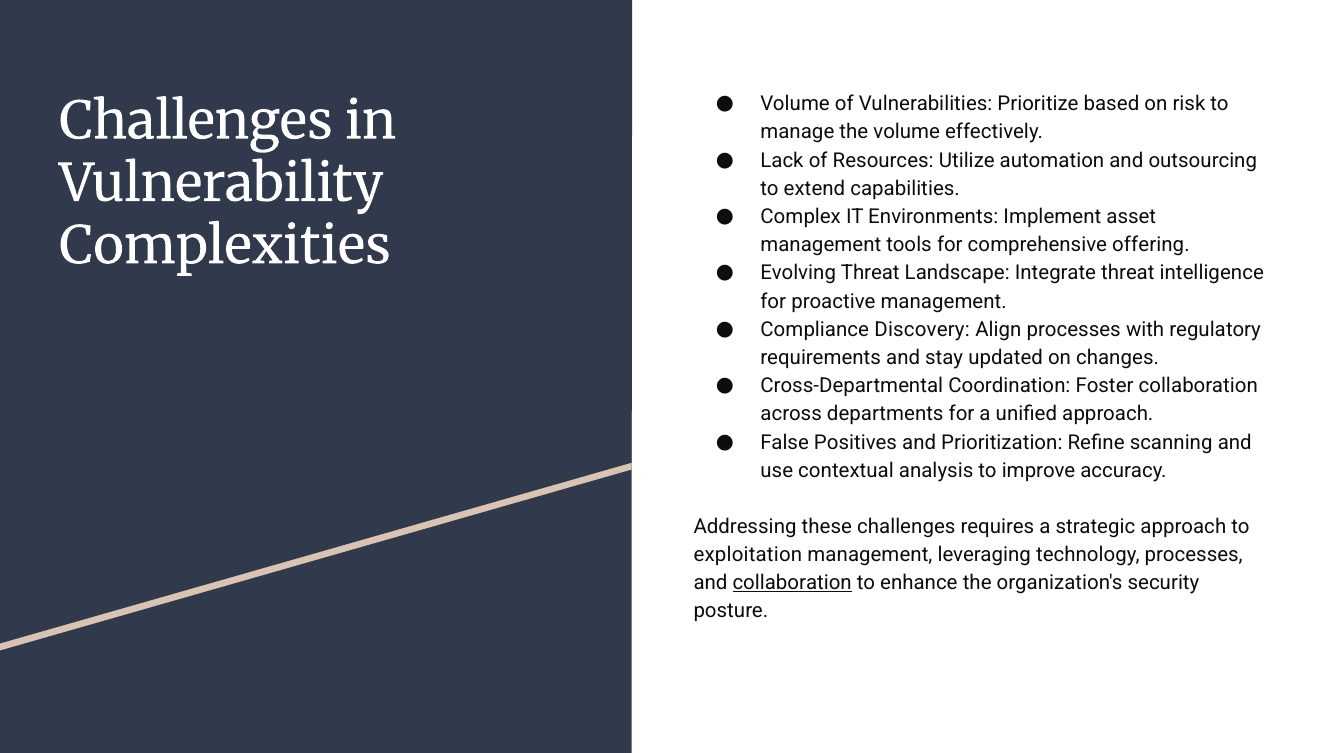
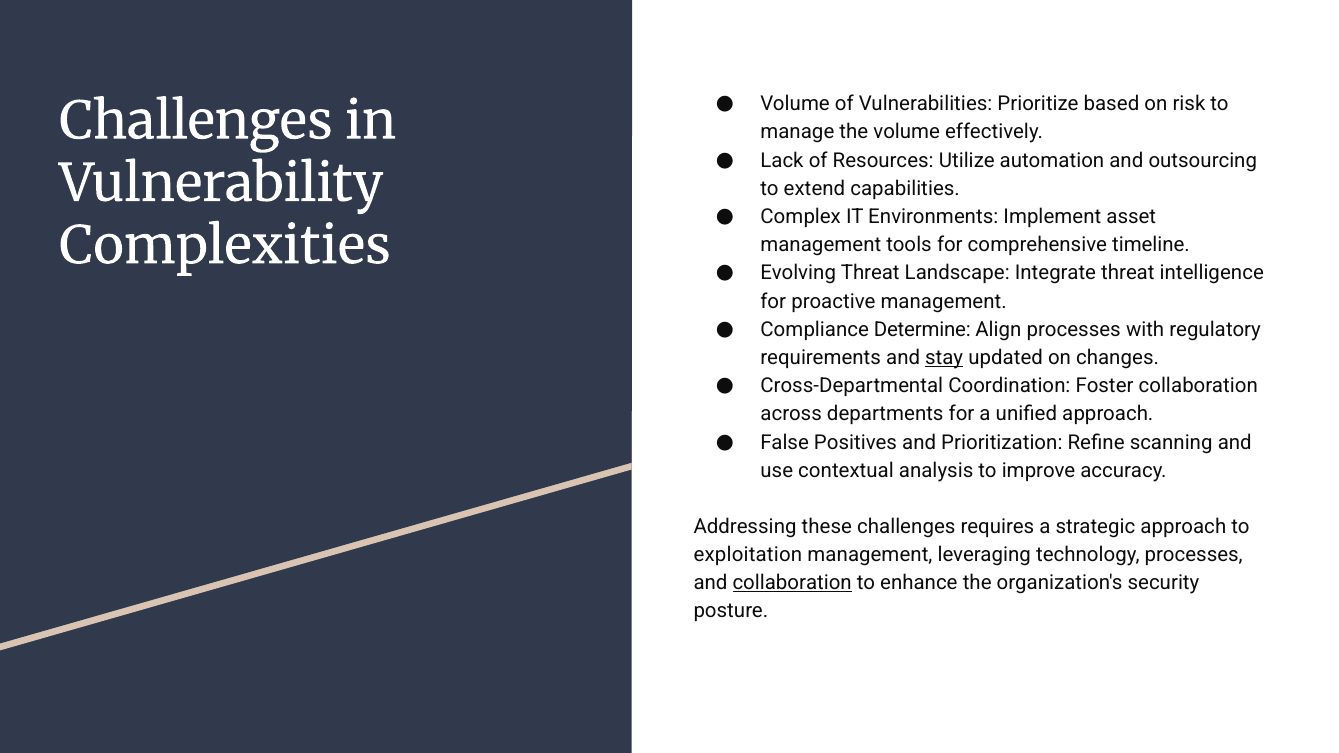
offering: offering -> timeline
Discovery: Discovery -> Determine
stay underline: none -> present
